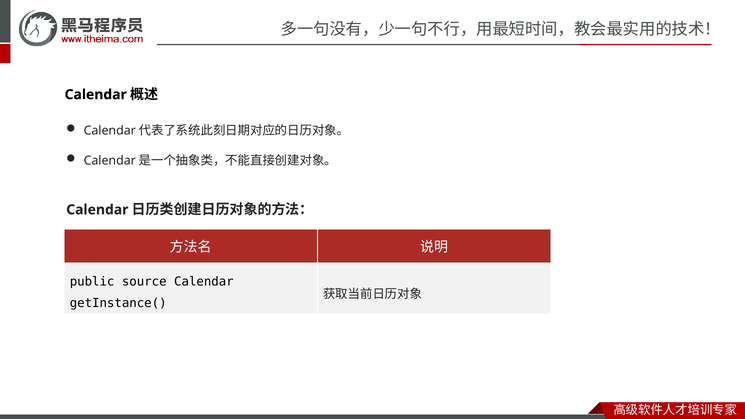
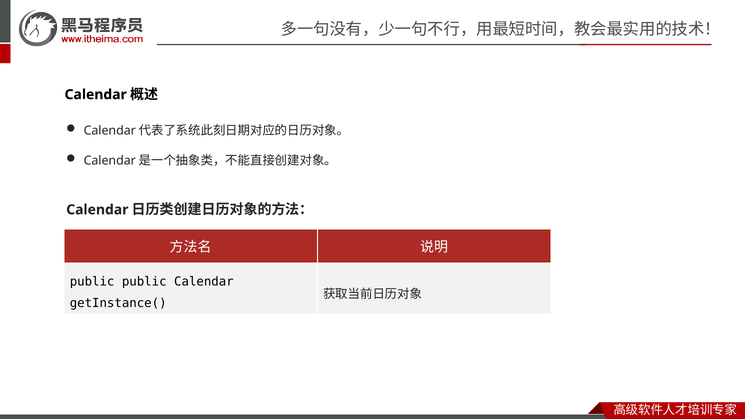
public source: source -> public
